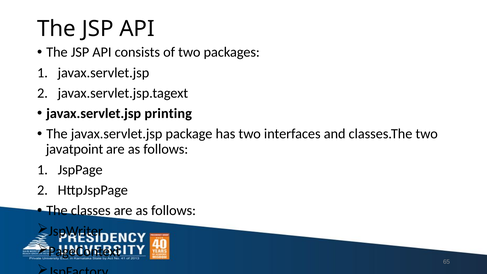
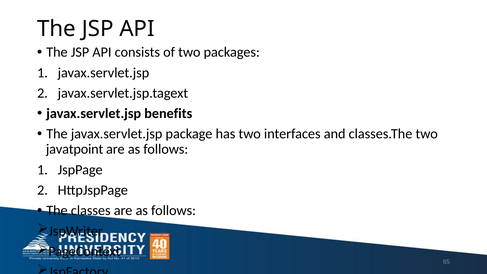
printing: printing -> benefits
